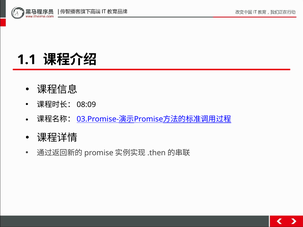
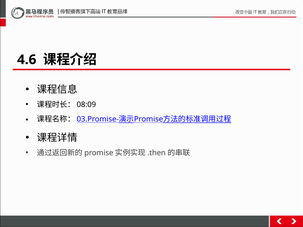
1.1: 1.1 -> 4.6
